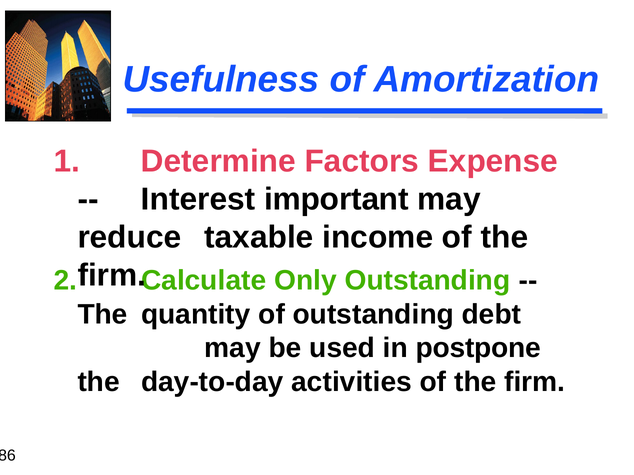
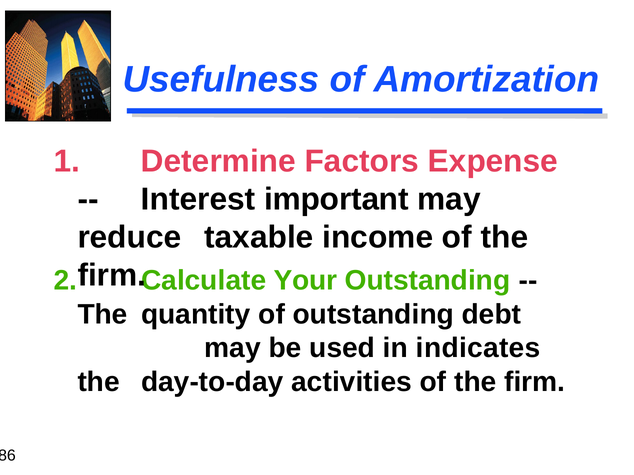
Only: Only -> Your
postpone: postpone -> indicates
